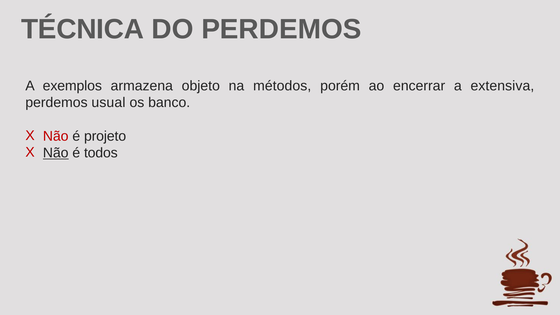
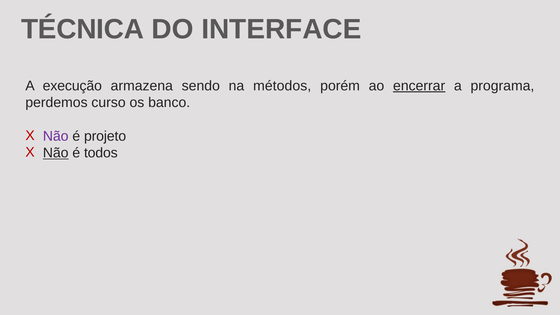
DO PERDEMOS: PERDEMOS -> INTERFACE
exemplos: exemplos -> execução
objeto: objeto -> sendo
encerrar underline: none -> present
extensiva: extensiva -> programa
usual: usual -> curso
Não at (56, 136) colour: red -> purple
